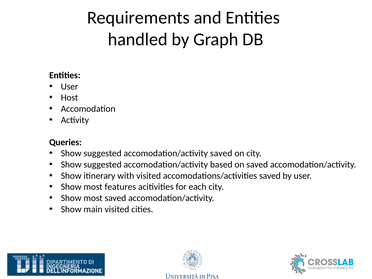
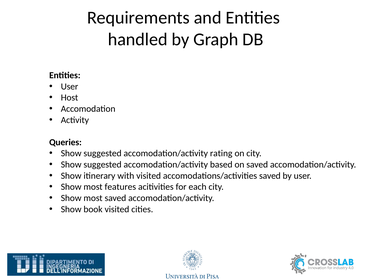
accomodation/activity saved: saved -> rating
main: main -> book
